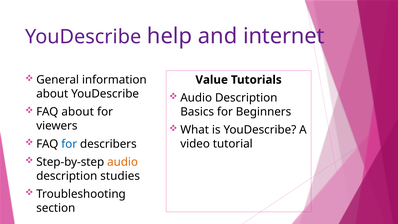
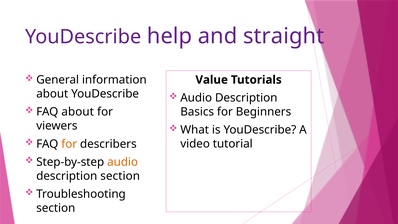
internet: internet -> straight
for at (69, 144) colour: blue -> orange
description studies: studies -> section
